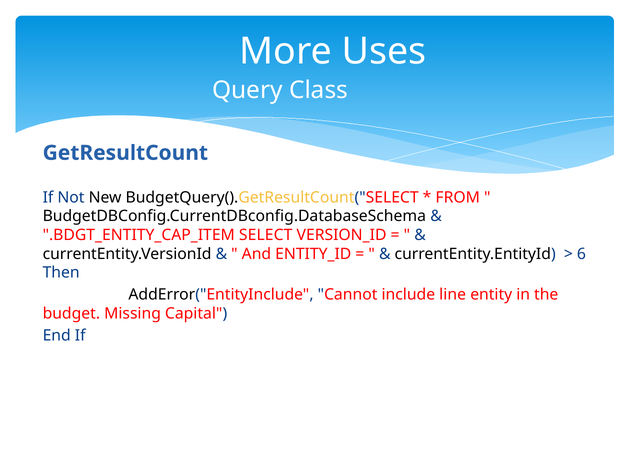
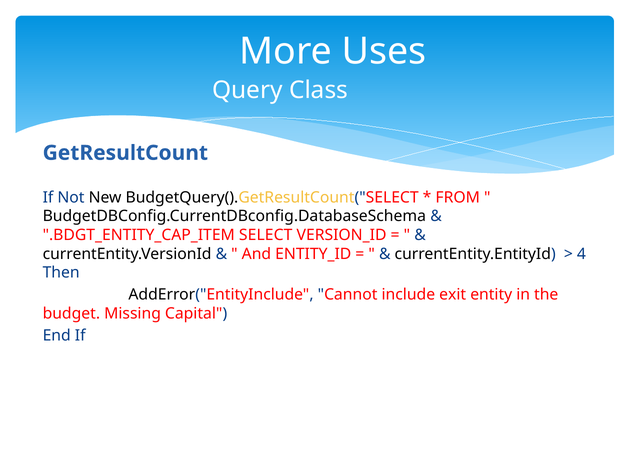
6: 6 -> 4
line: line -> exit
